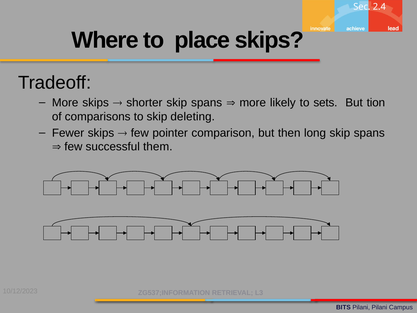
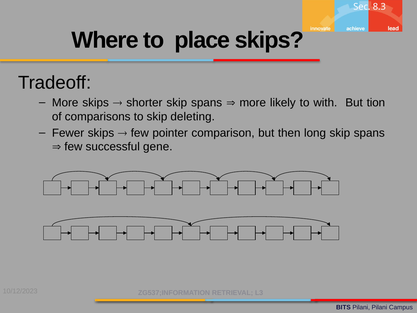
2.4: 2.4 -> 8.3
sets: sets -> with
them: them -> gene
